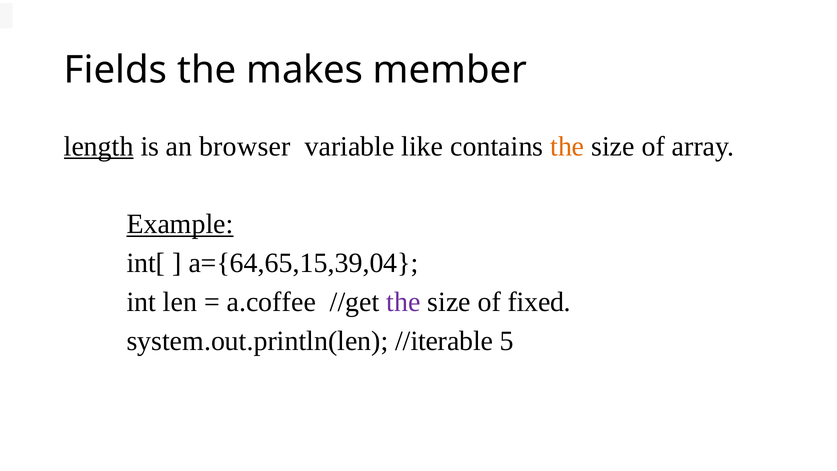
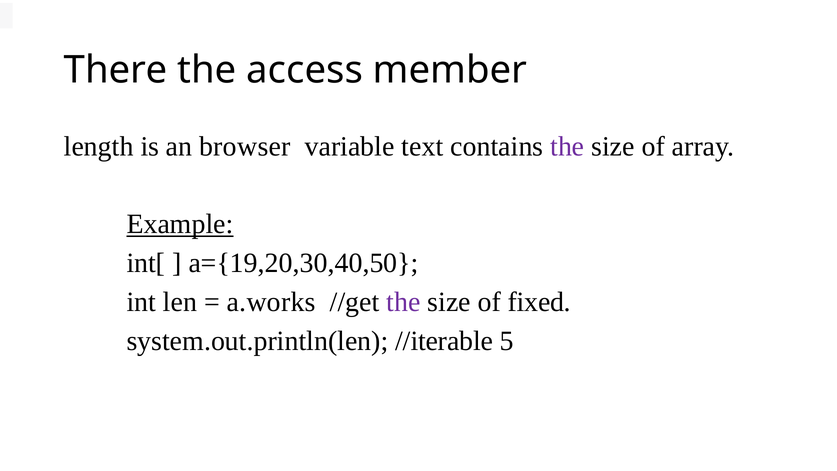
Fields: Fields -> There
makes: makes -> access
length underline: present -> none
like: like -> text
the at (567, 146) colour: orange -> purple
a={64,65,15,39,04: a={64,65,15,39,04 -> a={19,20,30,40,50
a.coffee: a.coffee -> a.works
